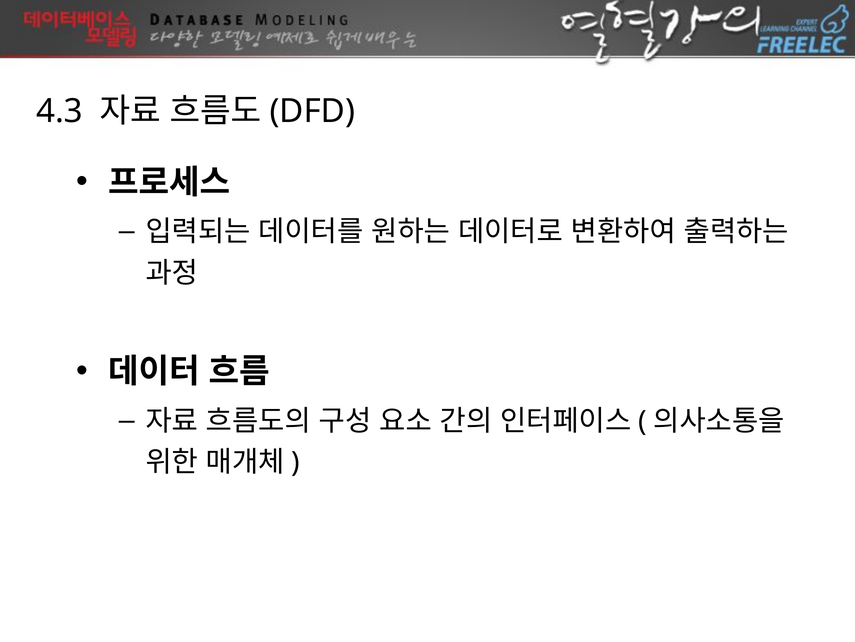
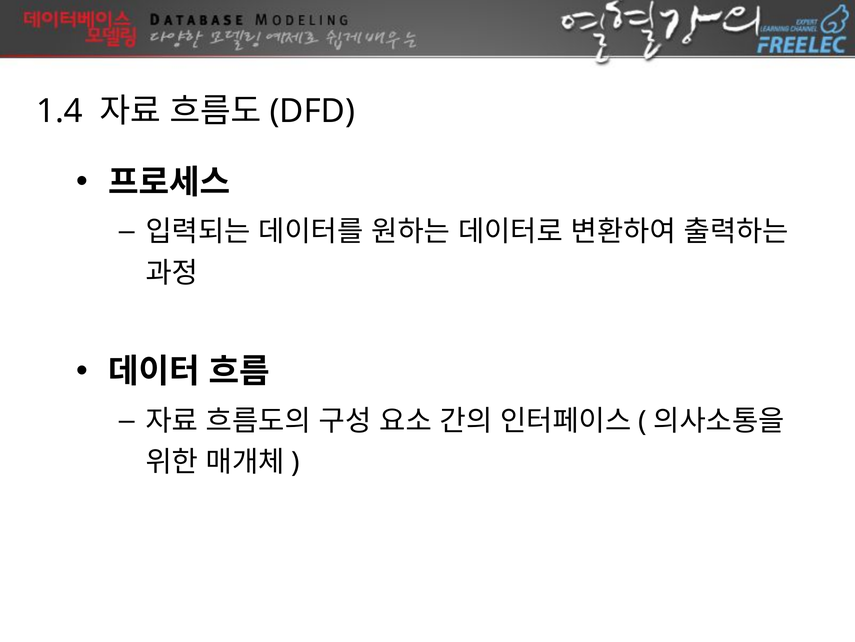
4.3: 4.3 -> 1.4
